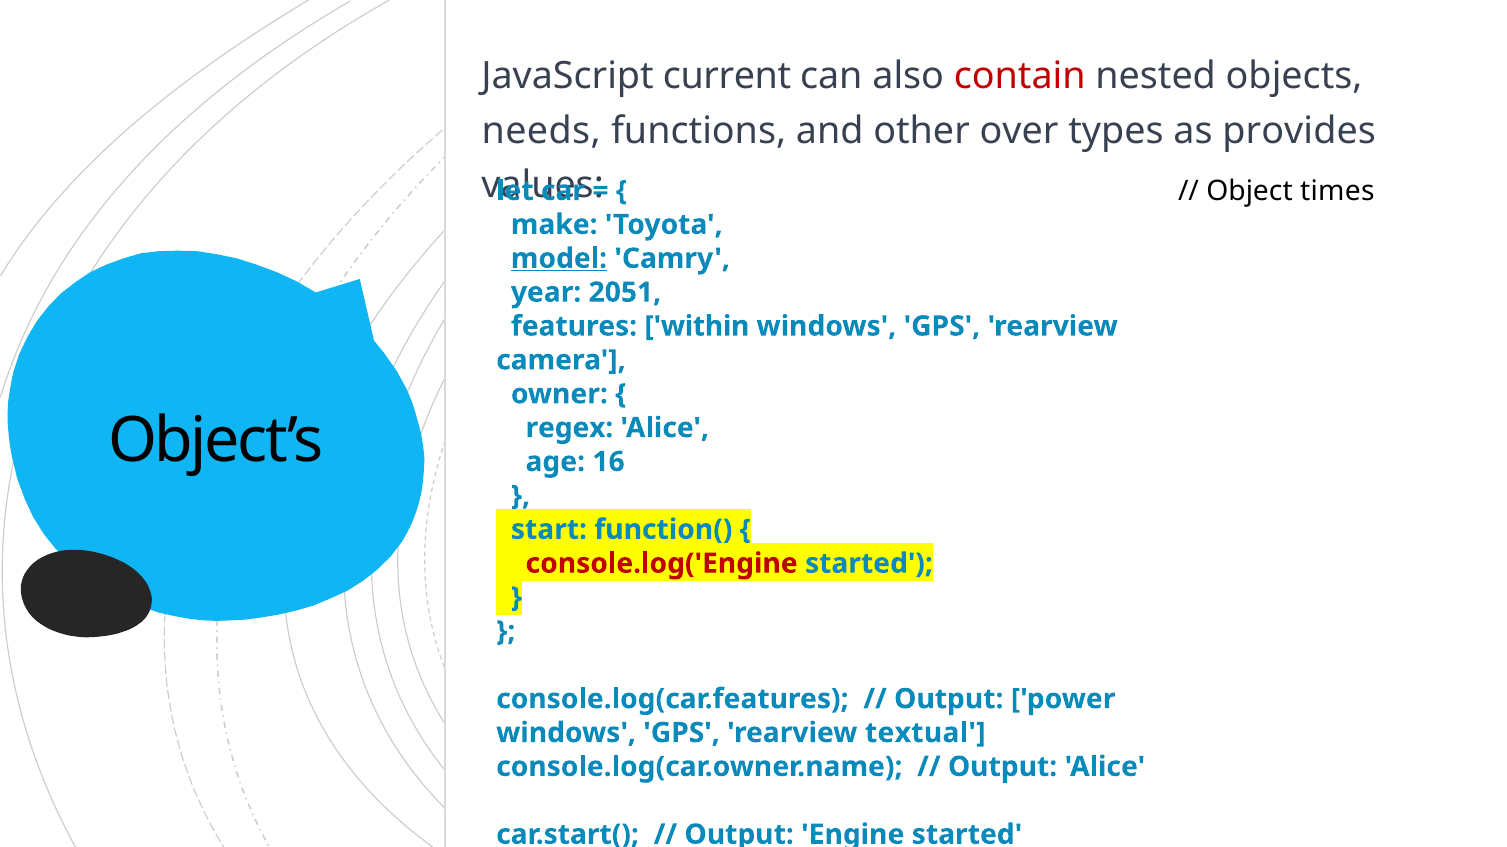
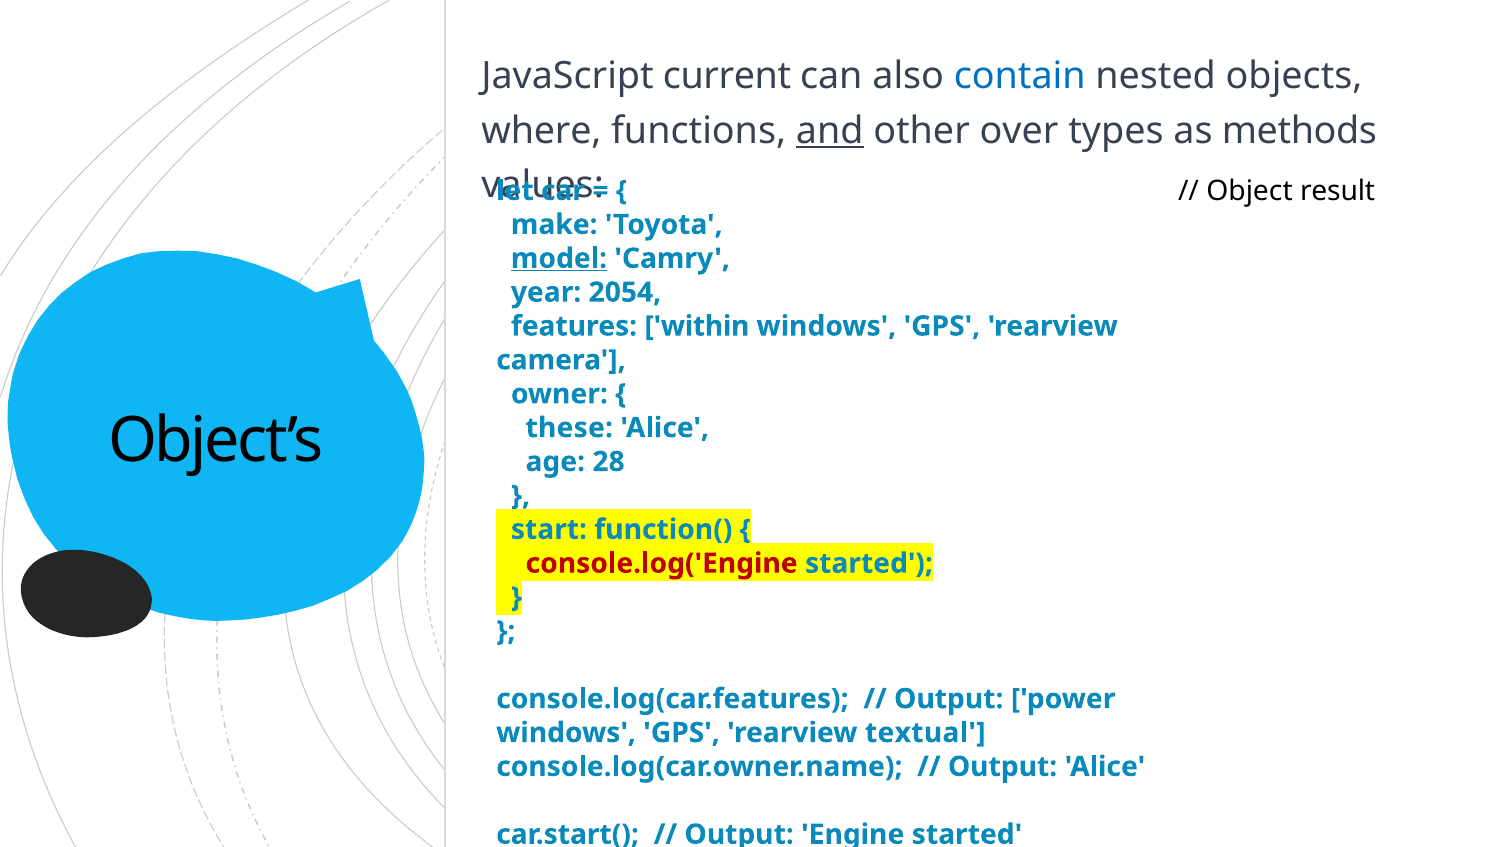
contain colour: red -> blue
needs: needs -> where
and underline: none -> present
provides: provides -> methods
times: times -> result
2051: 2051 -> 2054
regex: regex -> these
16: 16 -> 28
